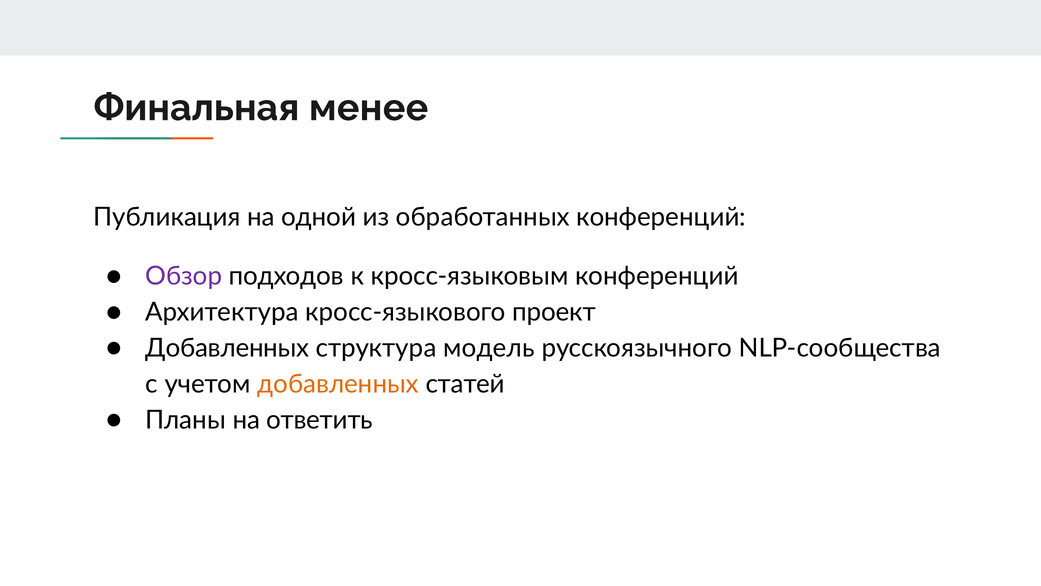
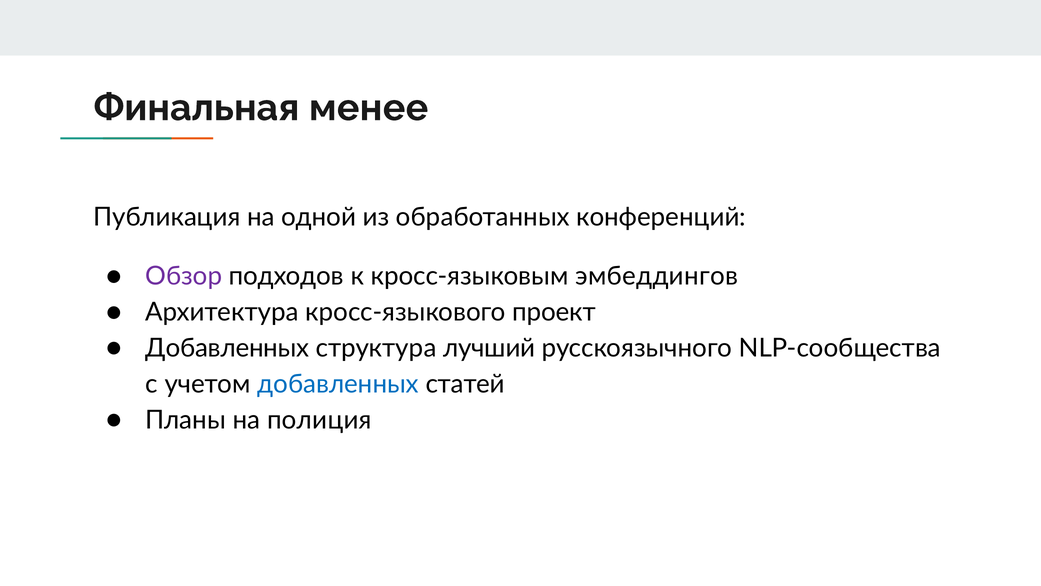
кросс-языковым конференций: конференций -> эмбеддингов
модель: модель -> лучший
добавленных at (338, 384) colour: orange -> blue
ответить: ответить -> полиция
